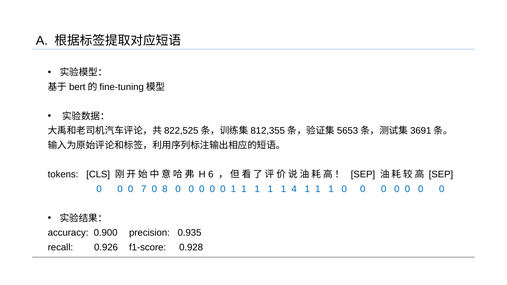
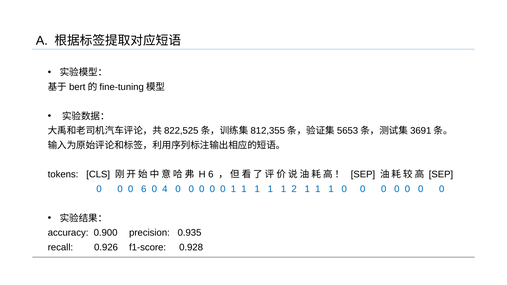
0 7: 7 -> 6
8: 8 -> 4
4: 4 -> 2
